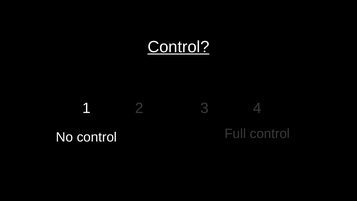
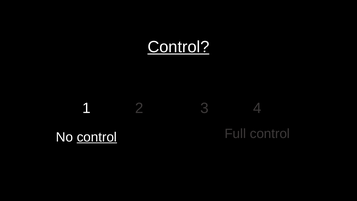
control at (97, 137) underline: none -> present
